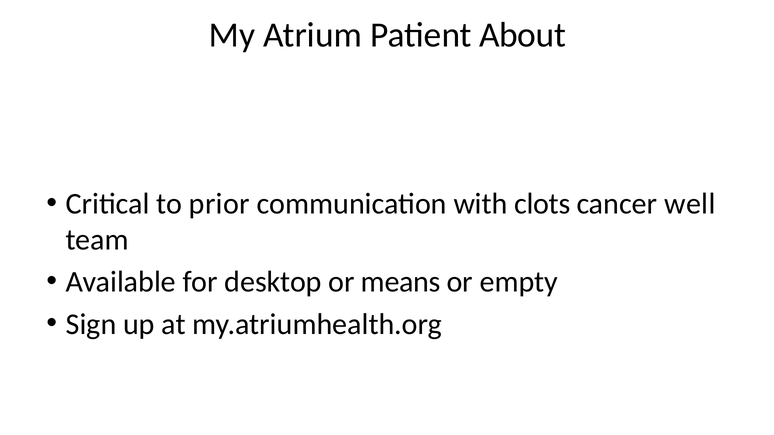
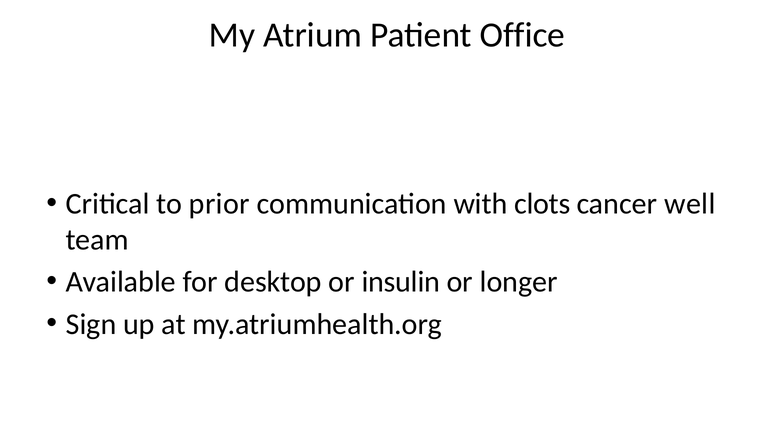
About: About -> Office
means: means -> insulin
empty: empty -> longer
